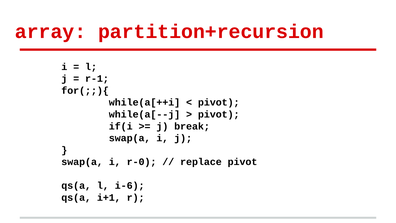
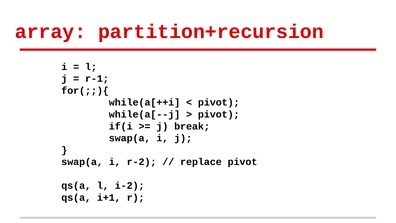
r-0: r-0 -> r-2
i-6: i-6 -> i-2
